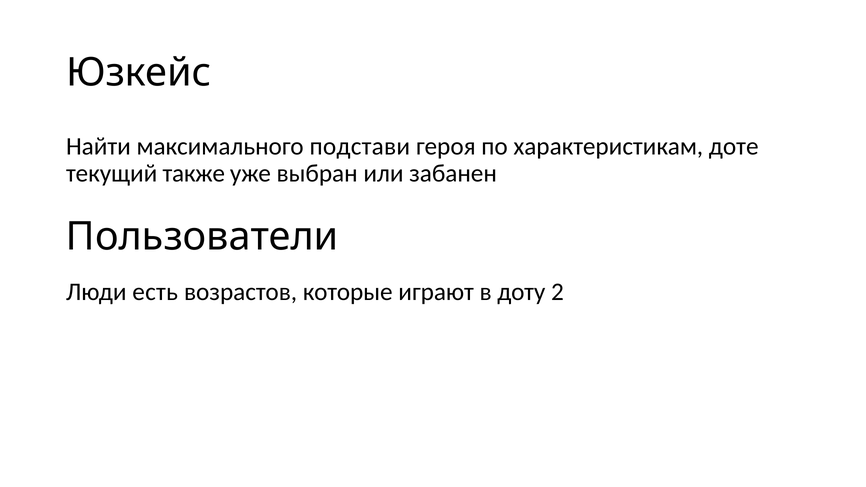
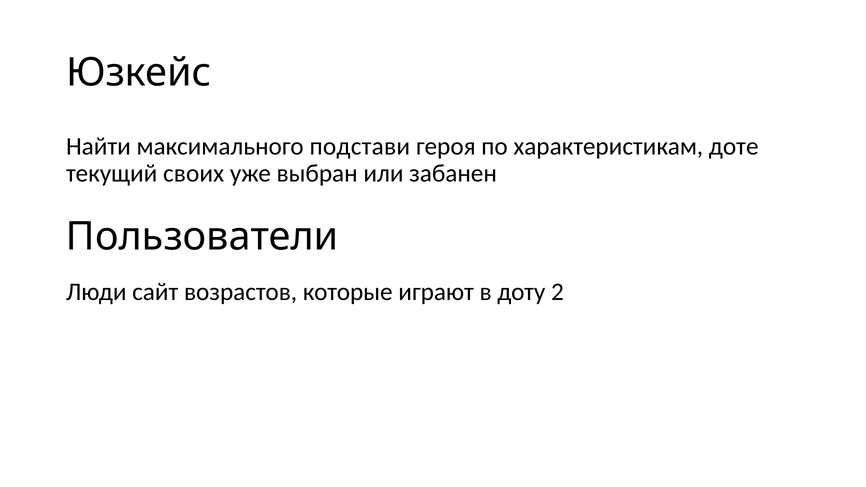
также: также -> своих
есть: есть -> сайт
